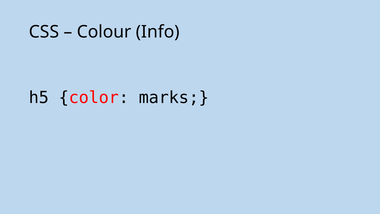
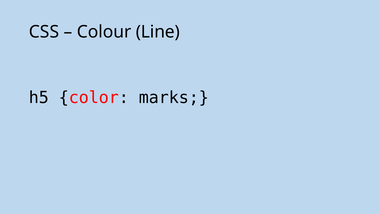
Info: Info -> Line
